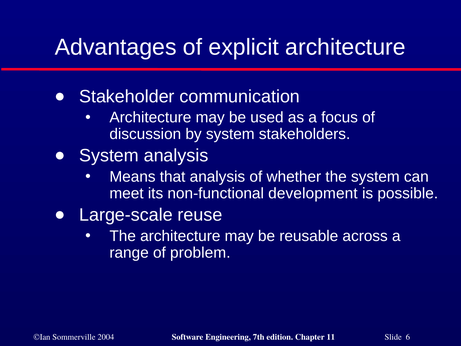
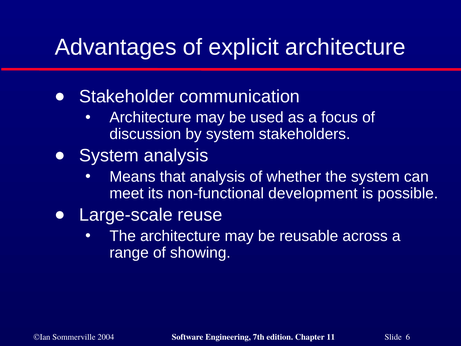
problem: problem -> showing
